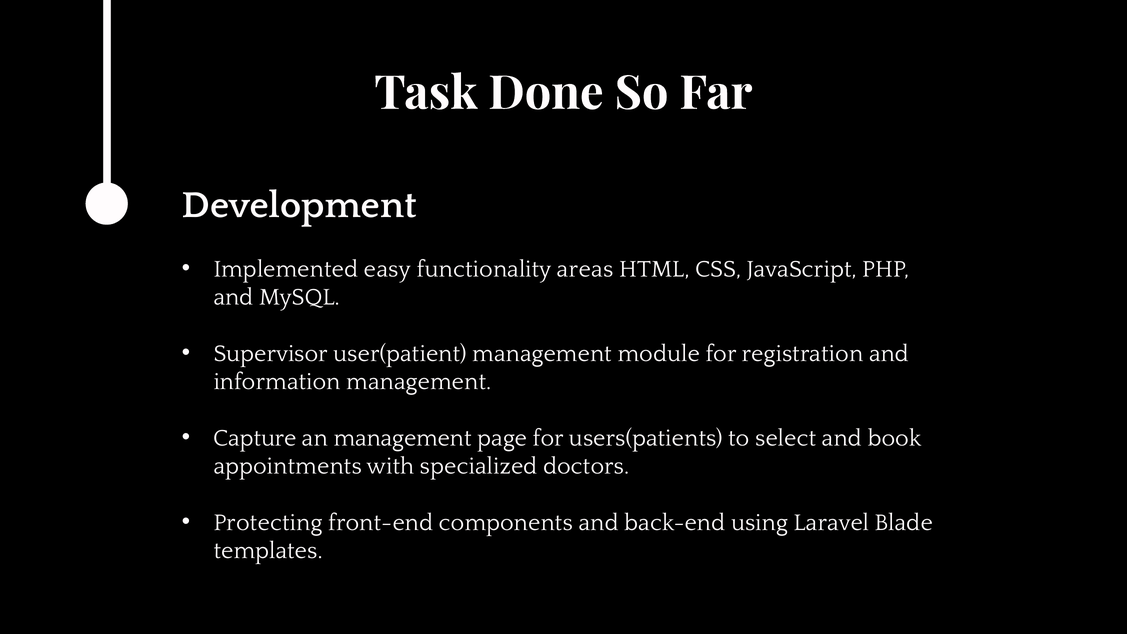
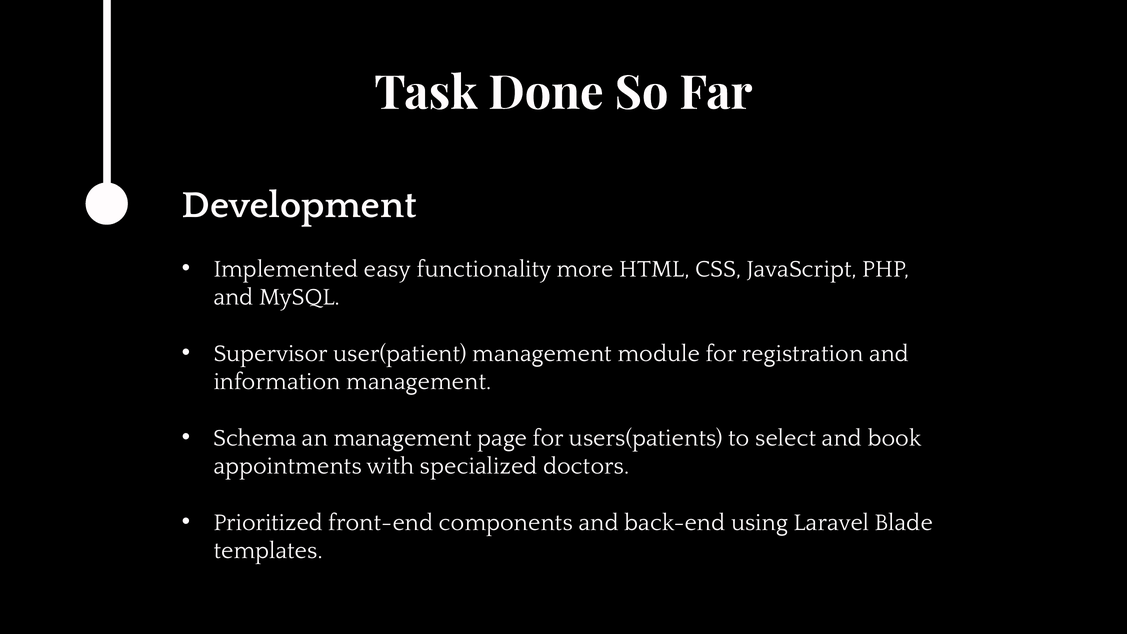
areas: areas -> more
Capture: Capture -> Schema
Protecting: Protecting -> Prioritized
